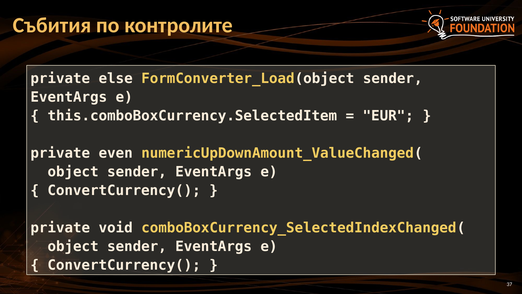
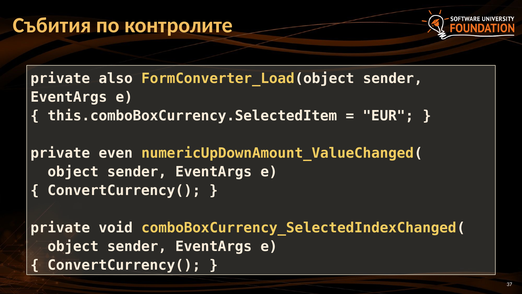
else: else -> also
